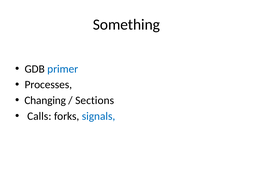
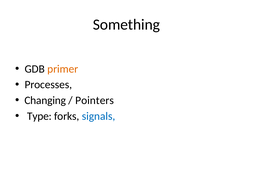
primer colour: blue -> orange
Sections: Sections -> Pointers
Calls: Calls -> Type
